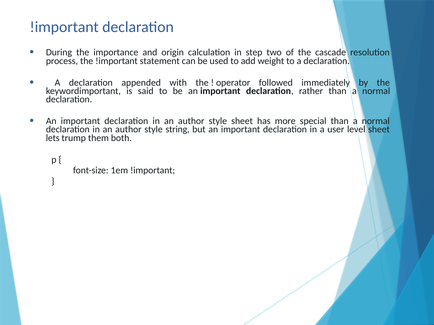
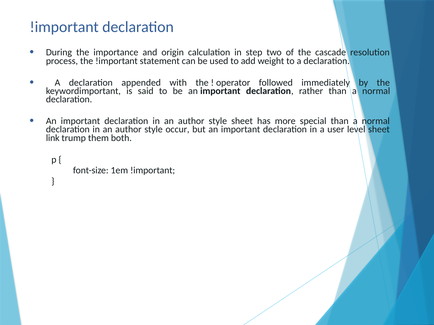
string: string -> occur
lets: lets -> link
